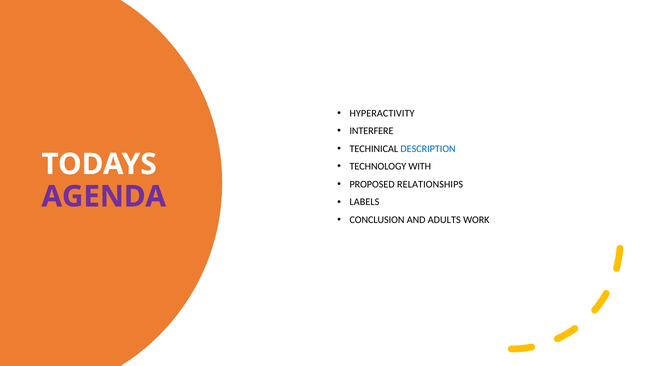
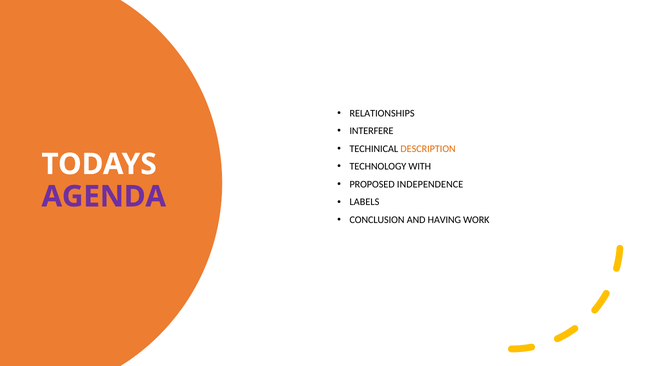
HYPERACTIVITY: HYPERACTIVITY -> RELATIONSHIPS
DESCRIPTION colour: blue -> orange
RELATIONSHIPS: RELATIONSHIPS -> INDEPENDENCE
ADULTS: ADULTS -> HAVING
